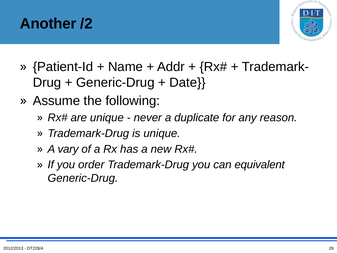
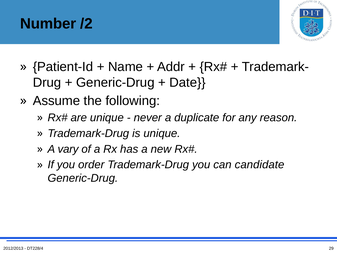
Another: Another -> Number
equivalent: equivalent -> candidate
